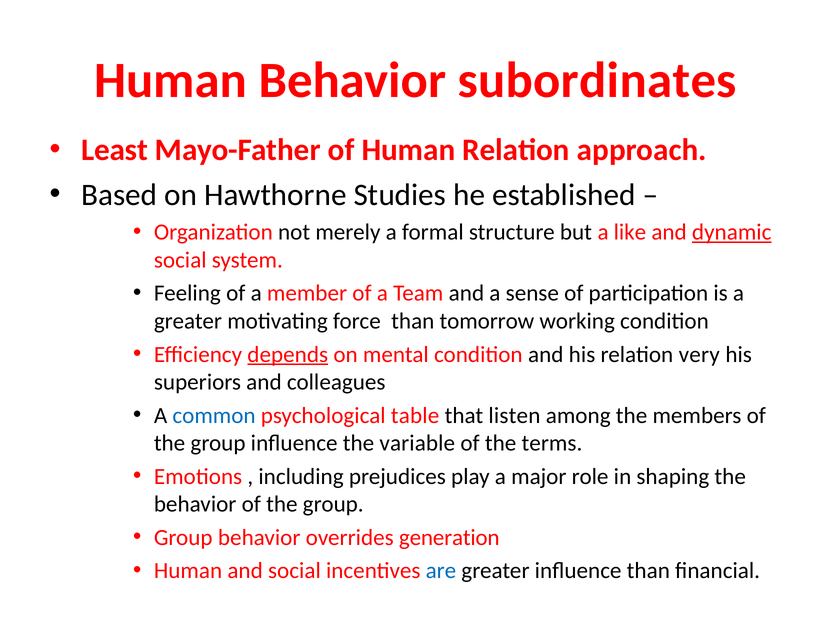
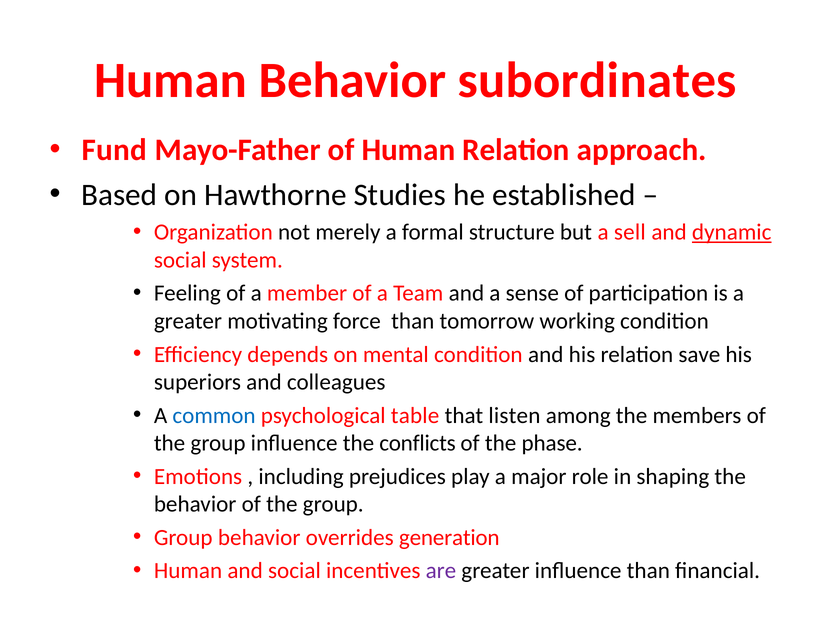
Least: Least -> Fund
like: like -> sell
depends underline: present -> none
very: very -> save
variable: variable -> conflicts
terms: terms -> phase
are colour: blue -> purple
